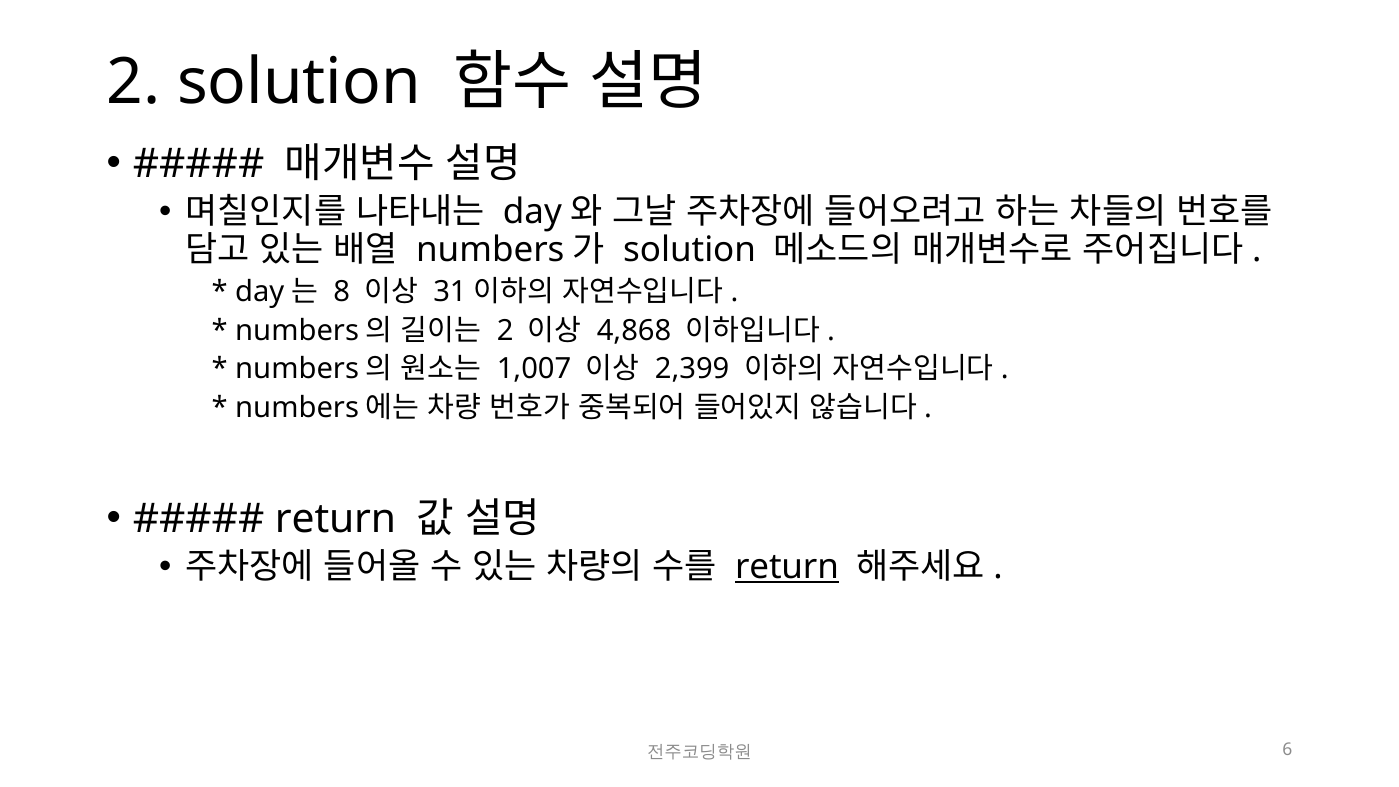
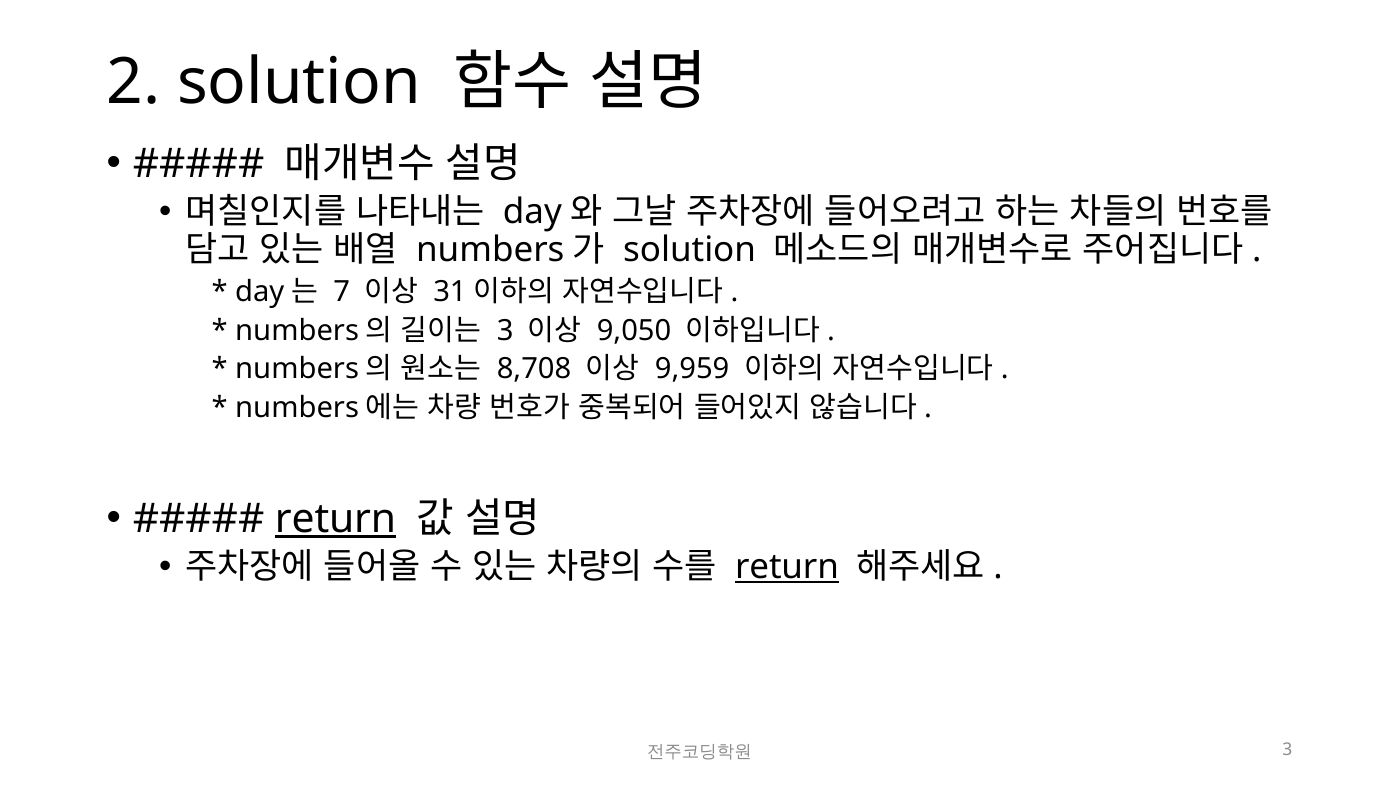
8: 8 -> 7
2 at (505, 331): 2 -> 3
4,868: 4,868 -> 9,050
1,007: 1,007 -> 8,708
2,399: 2,399 -> 9,959
return at (336, 519) underline: none -> present
6 at (1287, 750): 6 -> 3
